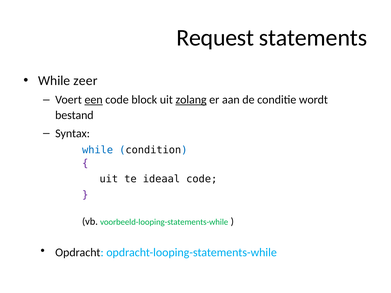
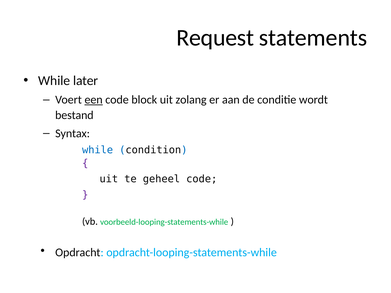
zeer: zeer -> later
zolang underline: present -> none
ideaal: ideaal -> geheel
